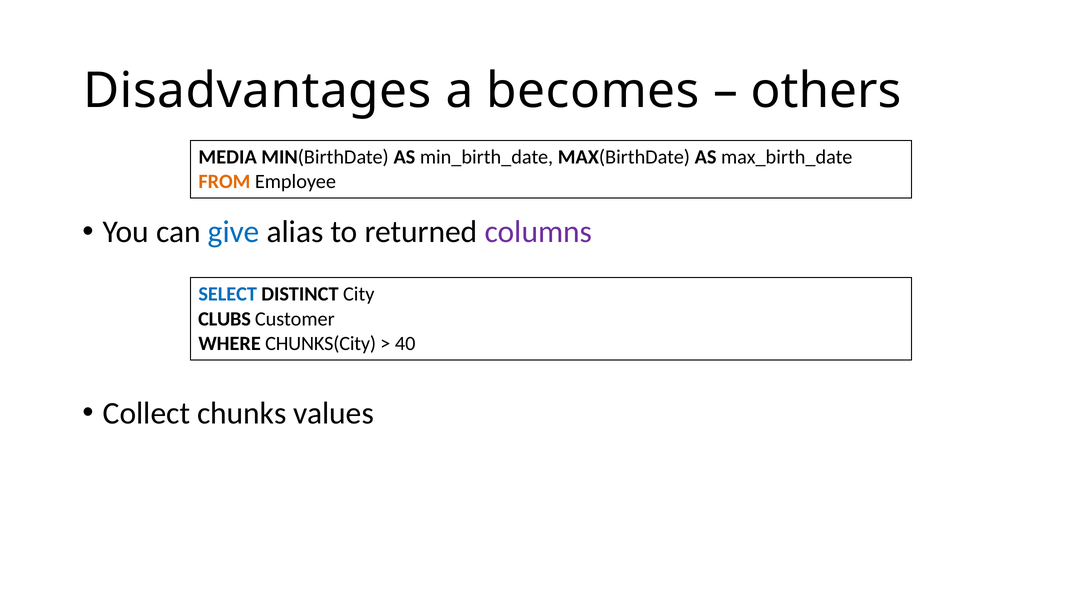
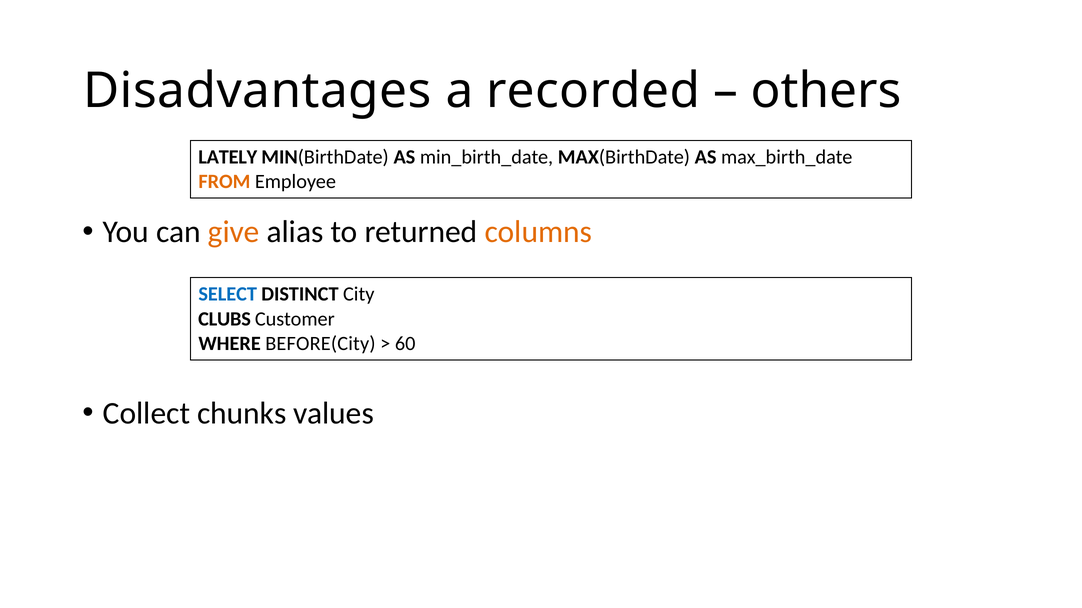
becomes: becomes -> recorded
MEDIA: MEDIA -> LATELY
give colour: blue -> orange
columns colour: purple -> orange
CHUNKS(City: CHUNKS(City -> BEFORE(City
40: 40 -> 60
